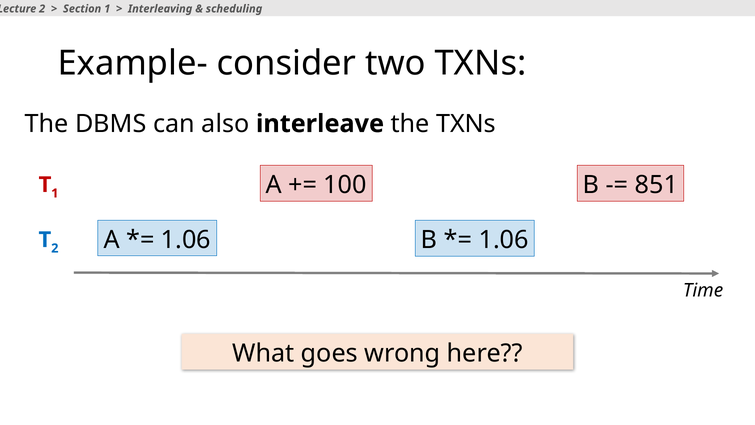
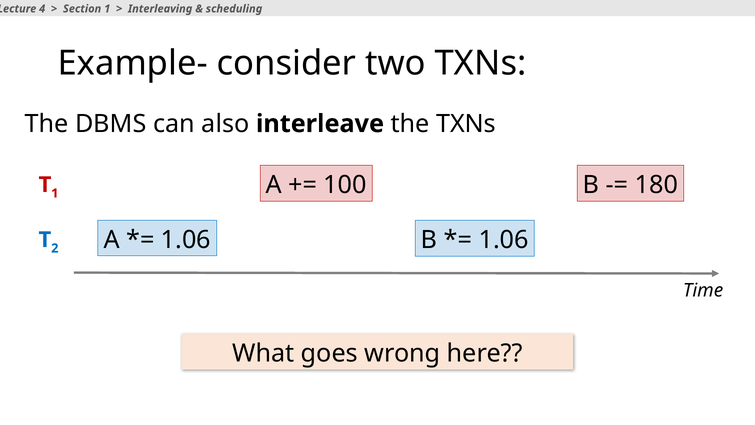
2 at (42, 9): 2 -> 4
851: 851 -> 180
